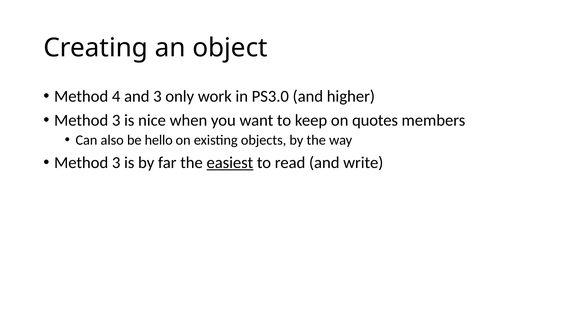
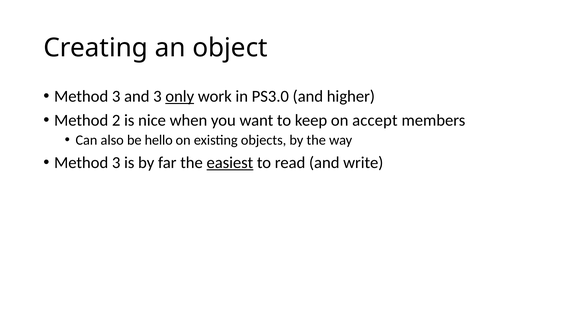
4 at (116, 96): 4 -> 3
only underline: none -> present
3 at (116, 120): 3 -> 2
quotes: quotes -> accept
